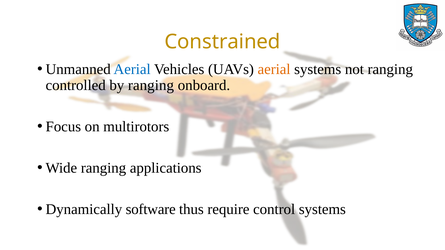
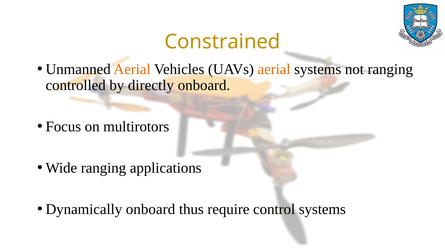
Aerial at (132, 69) colour: blue -> orange
by ranging: ranging -> directly
Dynamically software: software -> onboard
